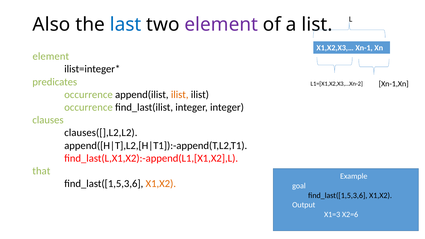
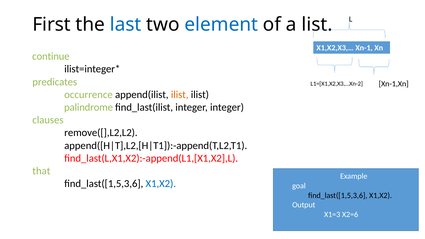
Also: Also -> First
element at (221, 24) colour: purple -> blue
element at (51, 56): element -> continue
occurrence at (88, 107): occurrence -> palindrome
clauses([],L2,L2: clauses([],L2,L2 -> remove([],L2,L2
X1,X2 at (161, 184) colour: orange -> blue
